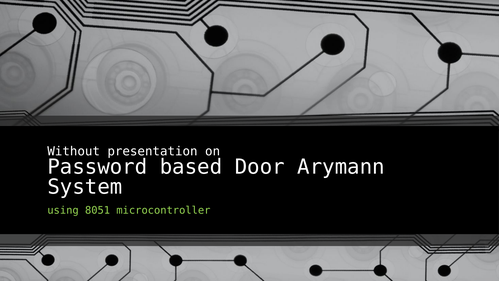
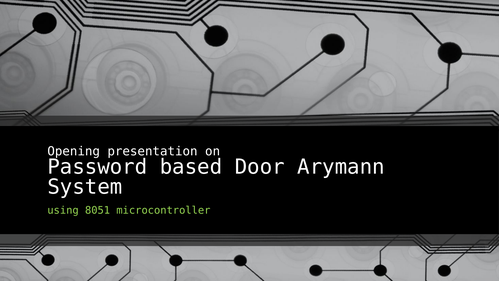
Without: Without -> Opening
